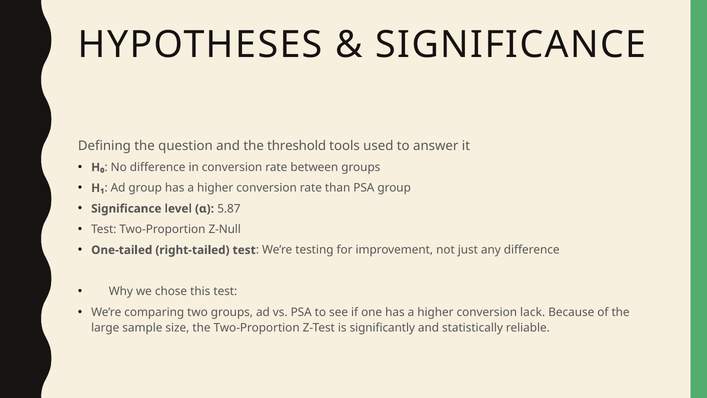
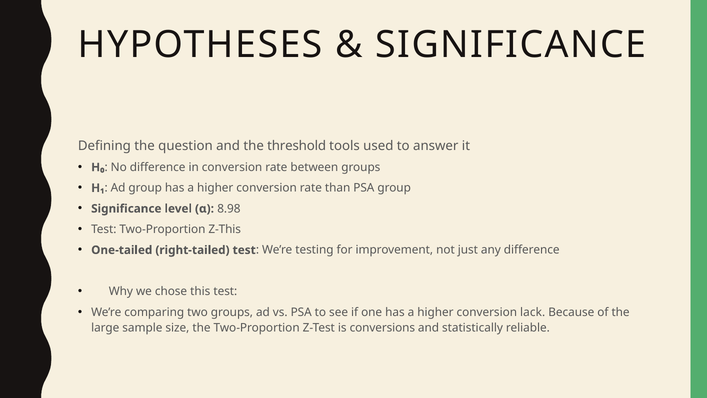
5.87: 5.87 -> 8.98
Z-Null: Z-Null -> Z-This
significantly: significantly -> conversions
